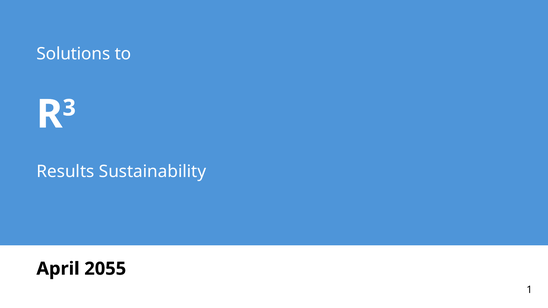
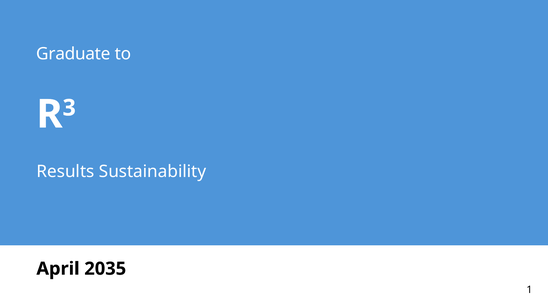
Solutions: Solutions -> Graduate
2055: 2055 -> 2035
